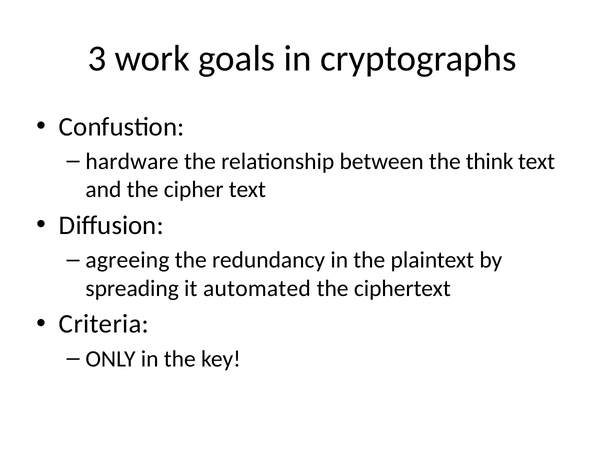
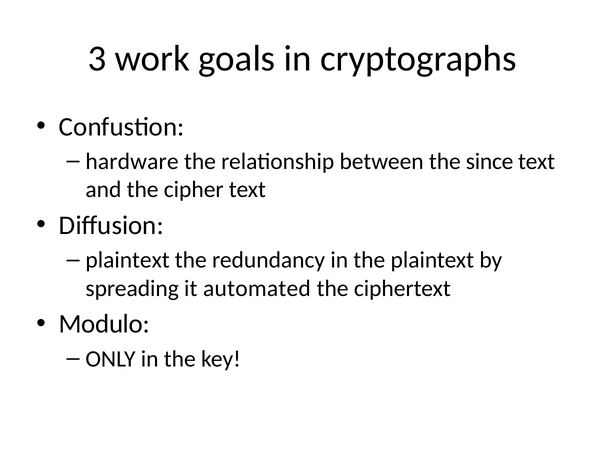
think: think -> since
agreeing at (127, 261): agreeing -> plaintext
Criteria: Criteria -> Modulo
